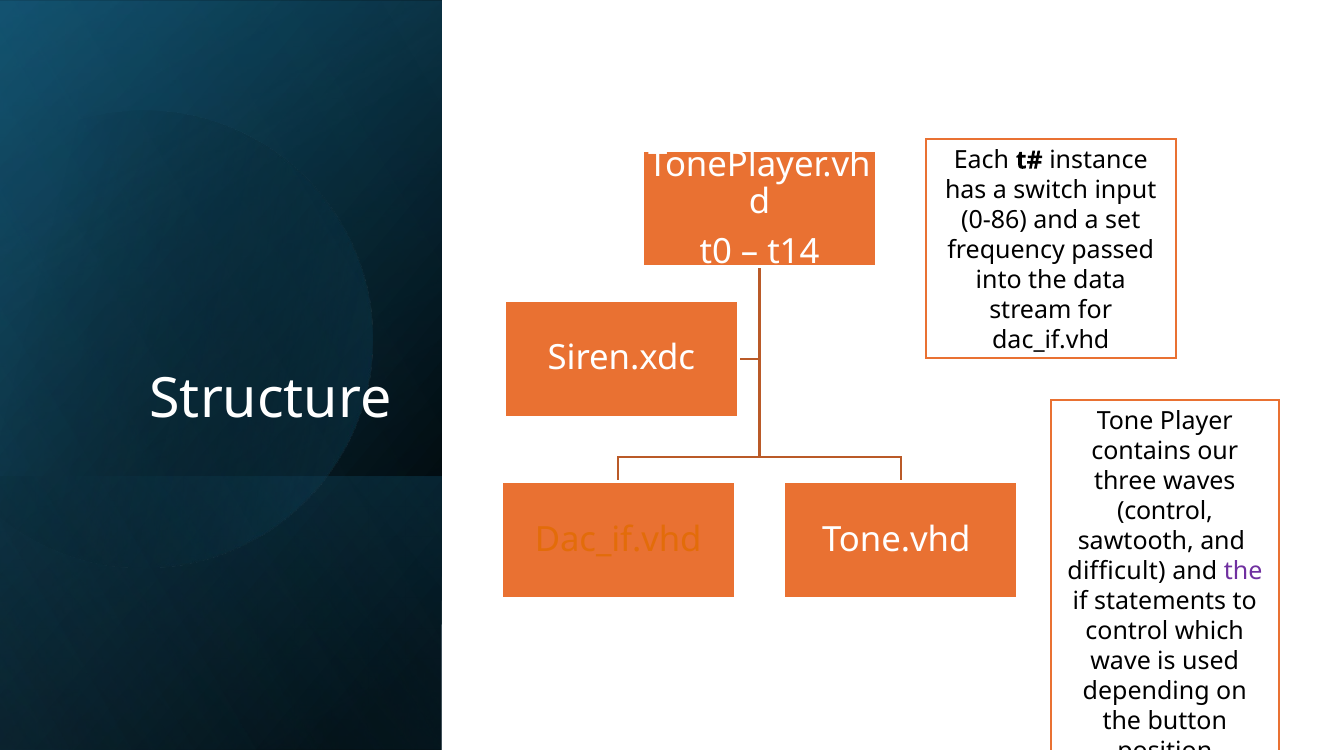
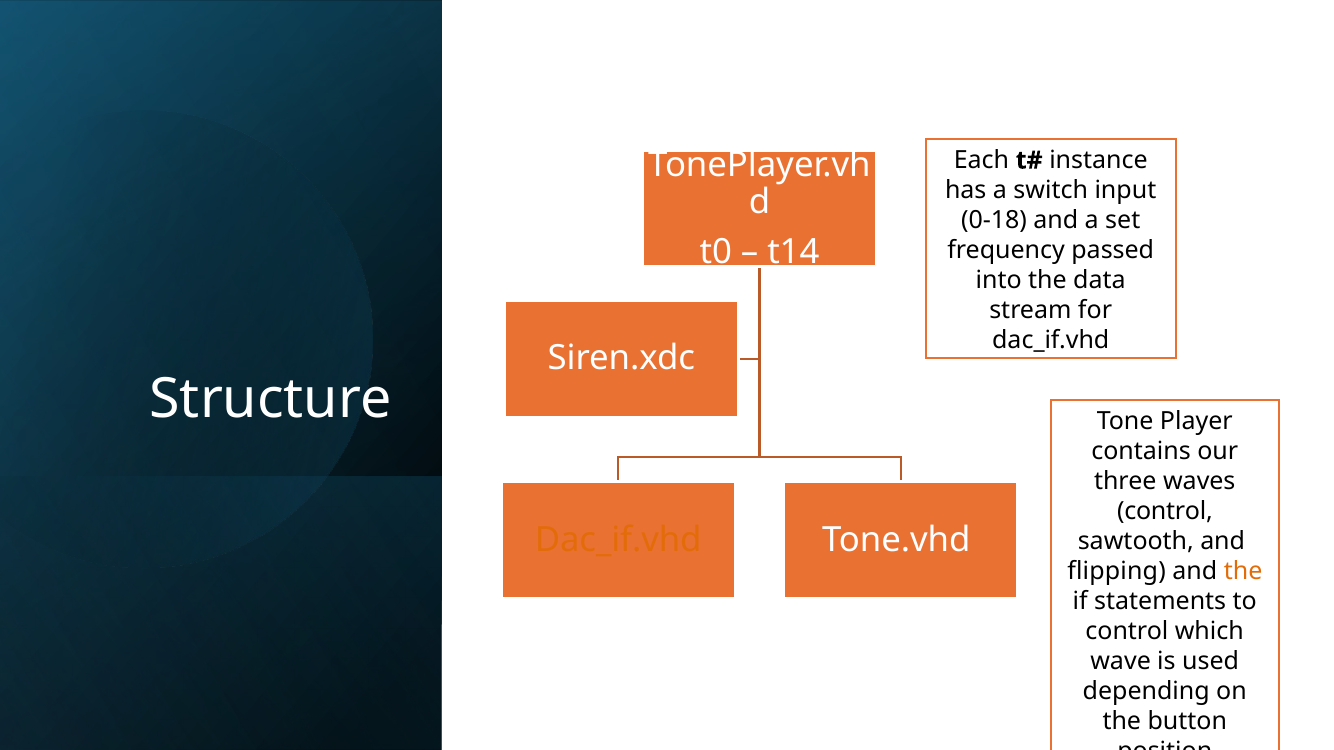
0-86: 0-86 -> 0-18
difficult: difficult -> flipping
the at (1243, 572) colour: purple -> orange
